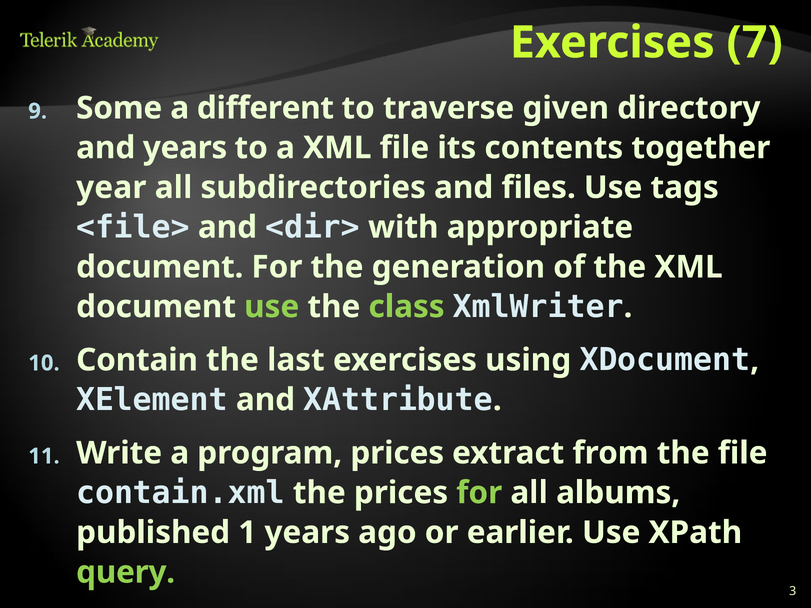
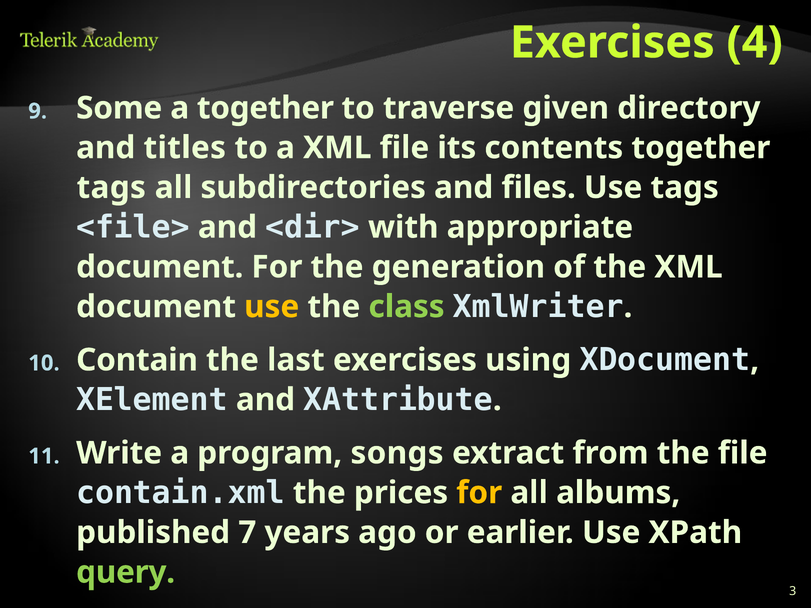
7: 7 -> 4
a different: different -> together
and years: years -> titles
year at (111, 188): year -> tags
use at (272, 307) colour: light green -> yellow
program prices: prices -> songs
for at (479, 493) colour: light green -> yellow
1: 1 -> 7
